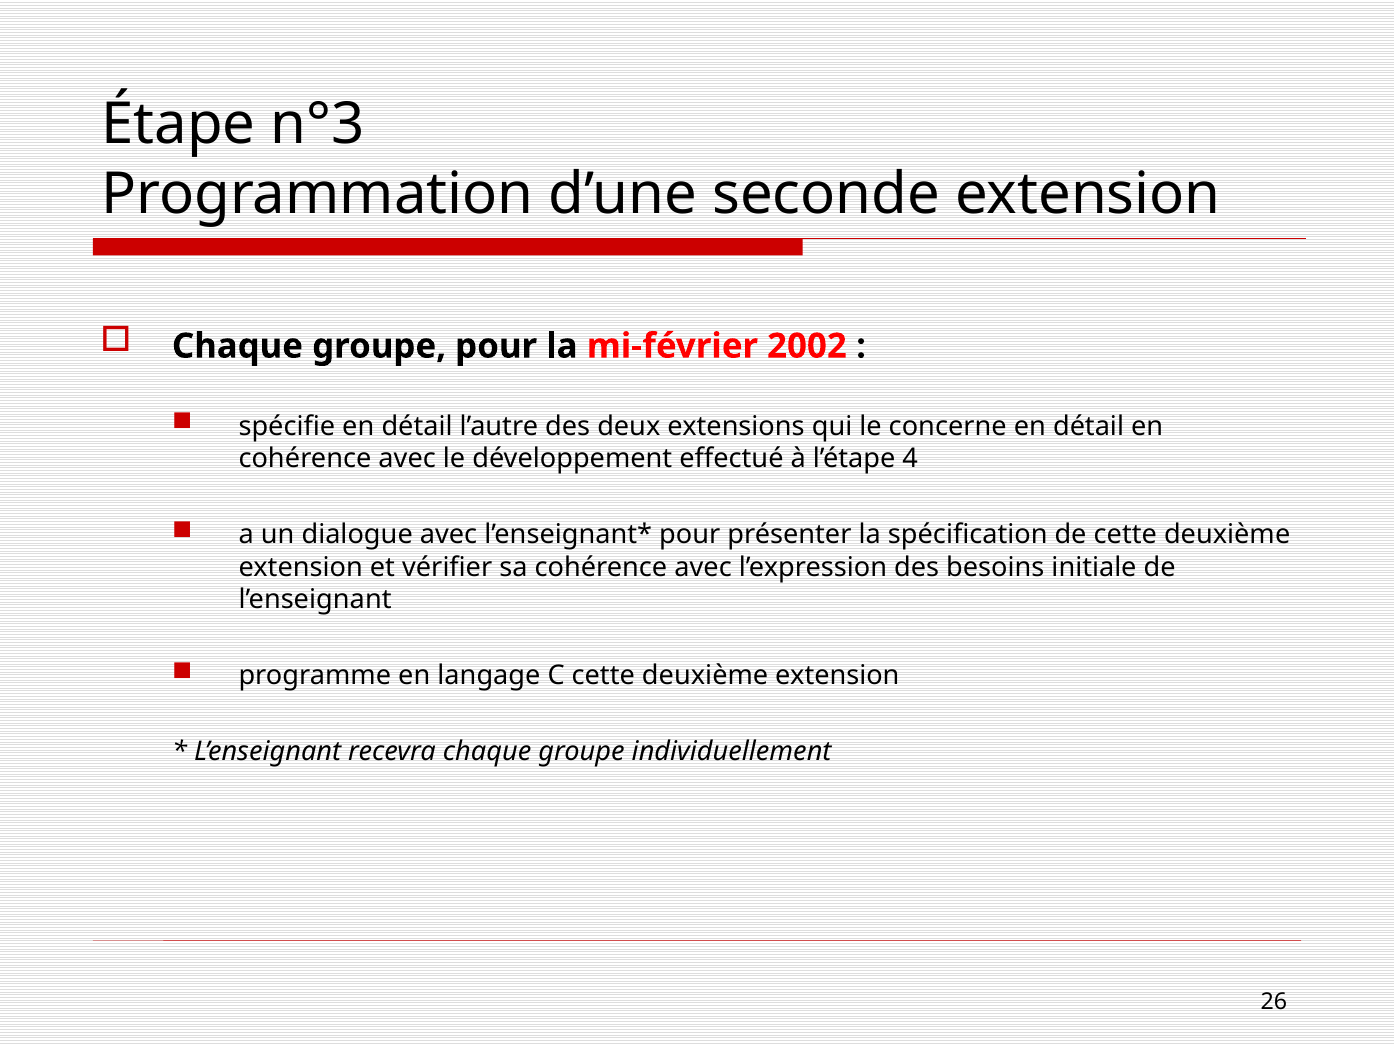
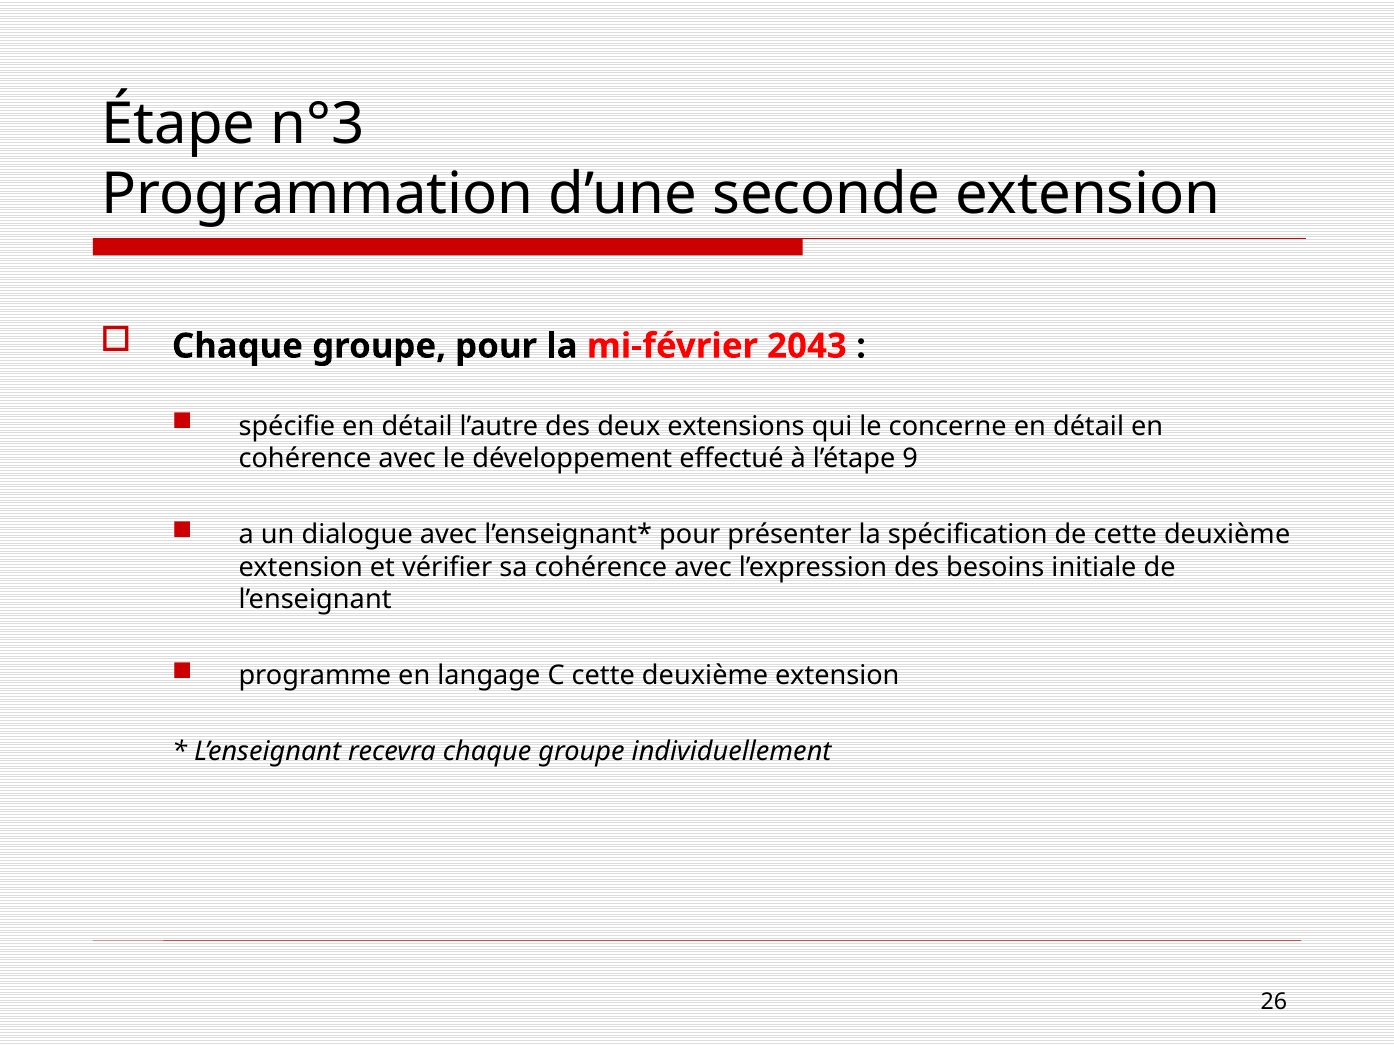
2002: 2002 -> 2043
4: 4 -> 9
